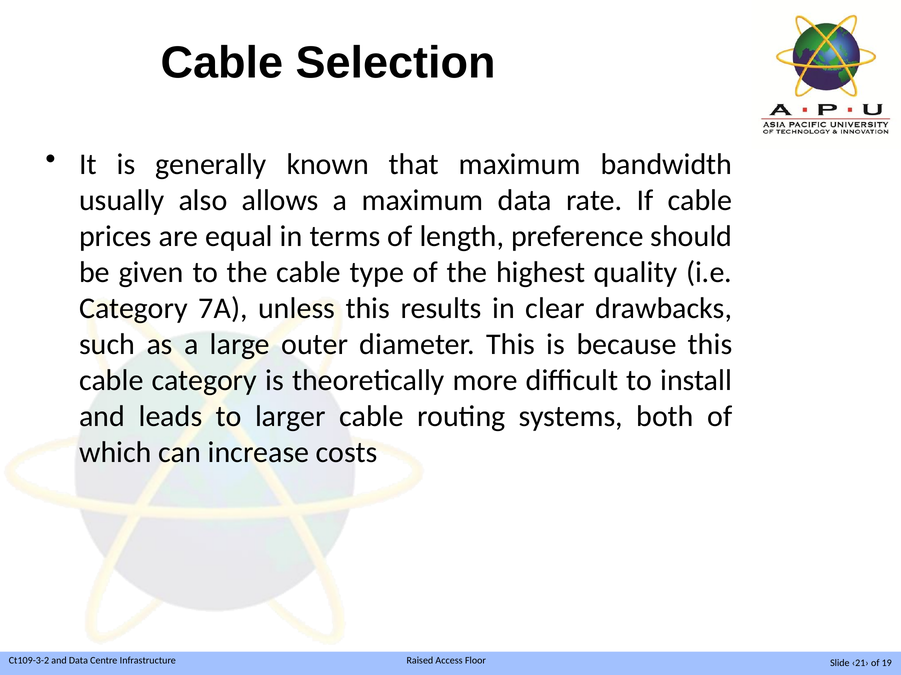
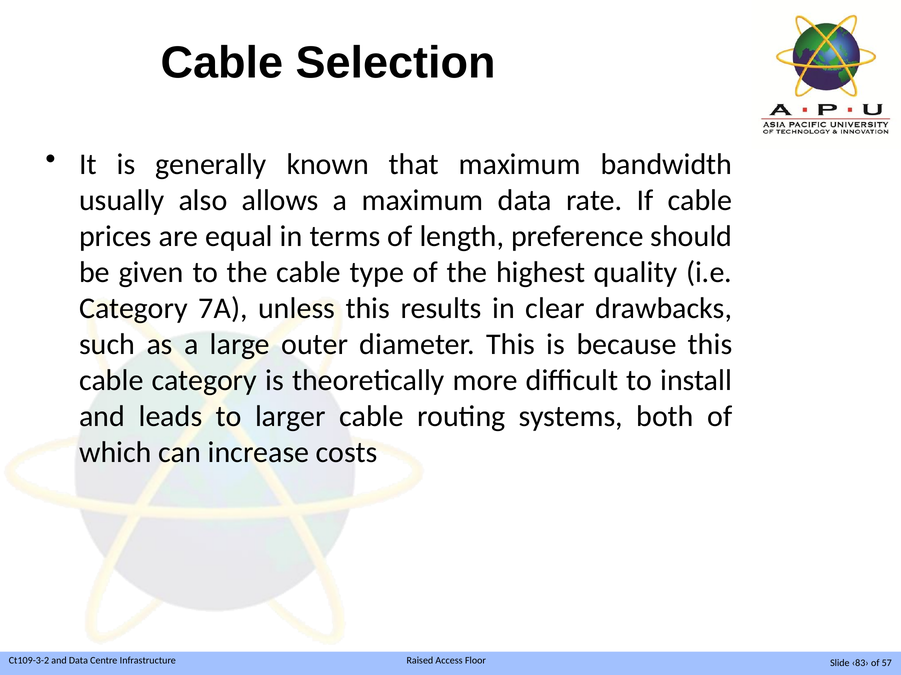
‹21›: ‹21› -> ‹83›
19: 19 -> 57
